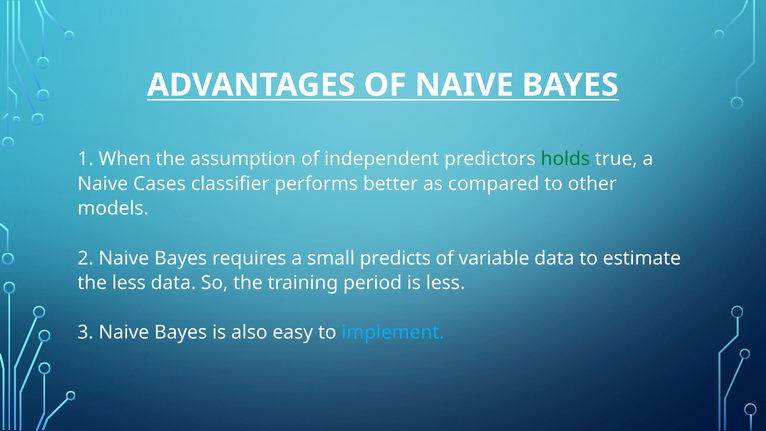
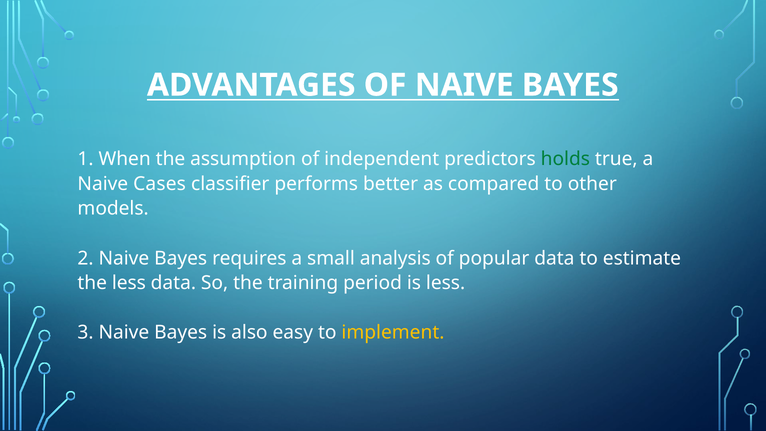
predicts: predicts -> analysis
variable: variable -> popular
implement colour: light blue -> yellow
